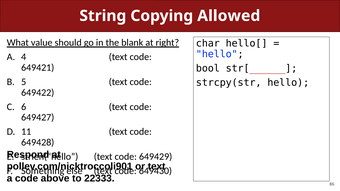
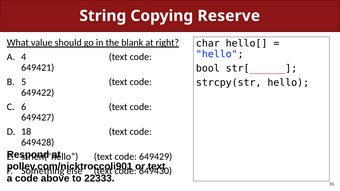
Allowed: Allowed -> Reserve
11: 11 -> 18
